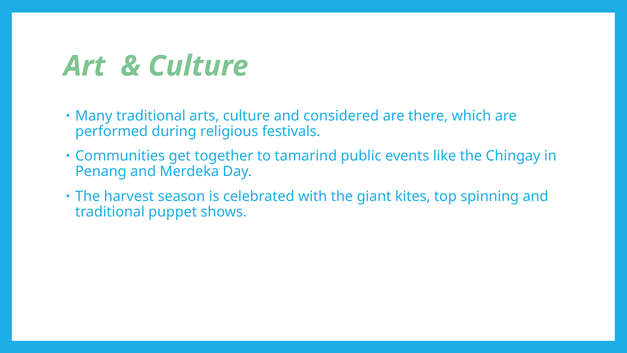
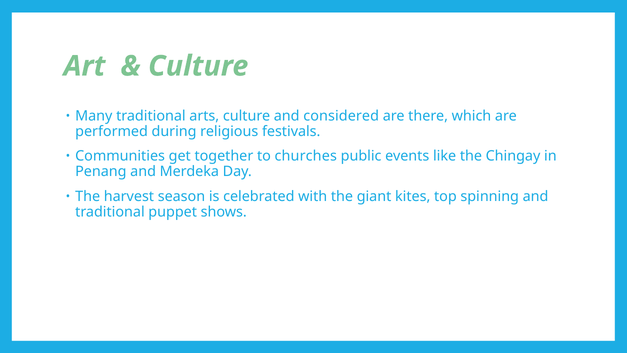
tamarind: tamarind -> churches
